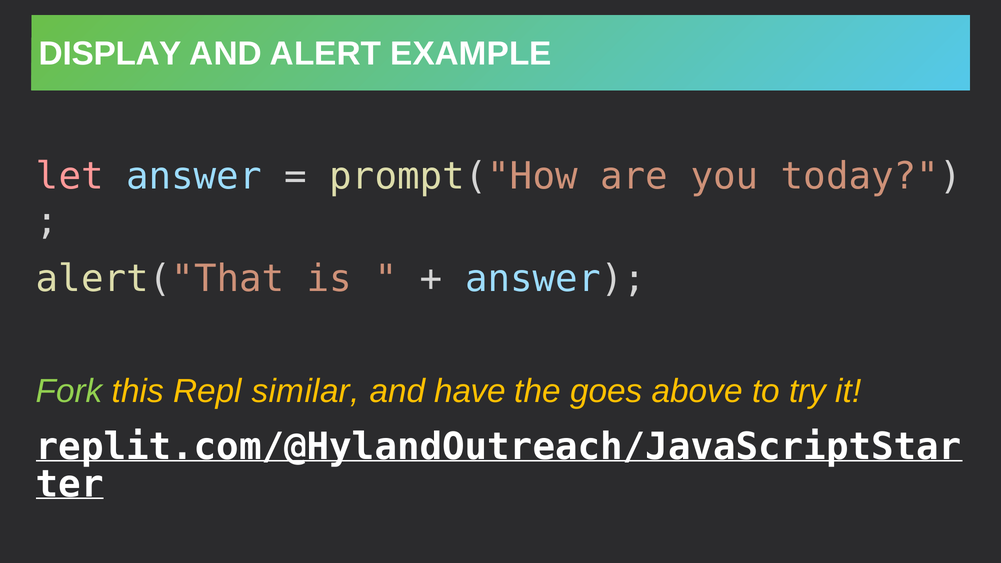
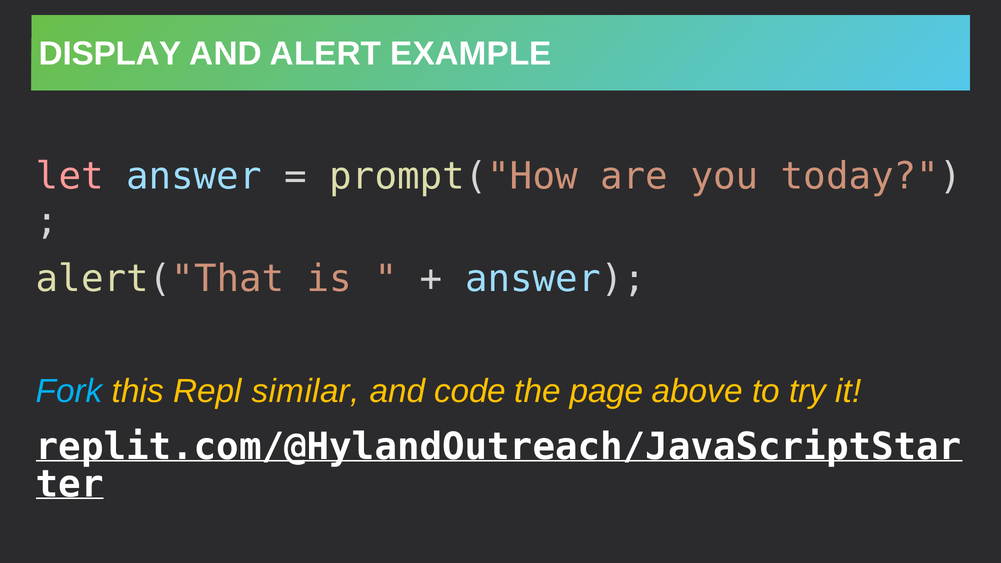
Fork colour: light green -> light blue
have: have -> code
goes: goes -> page
